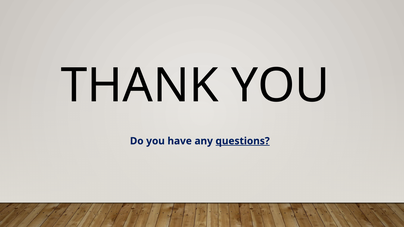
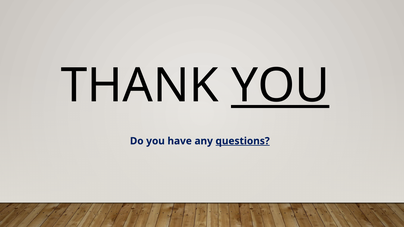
YOU at (280, 86) underline: none -> present
